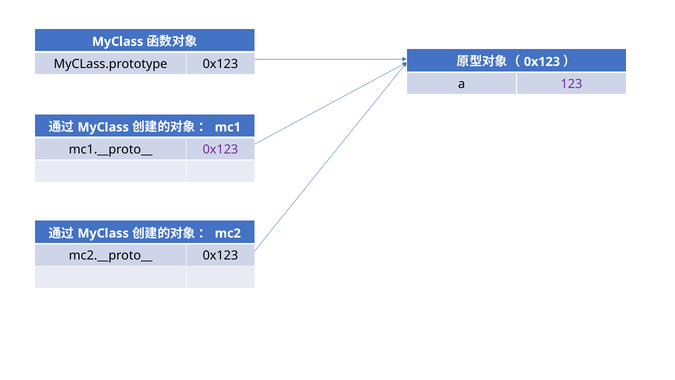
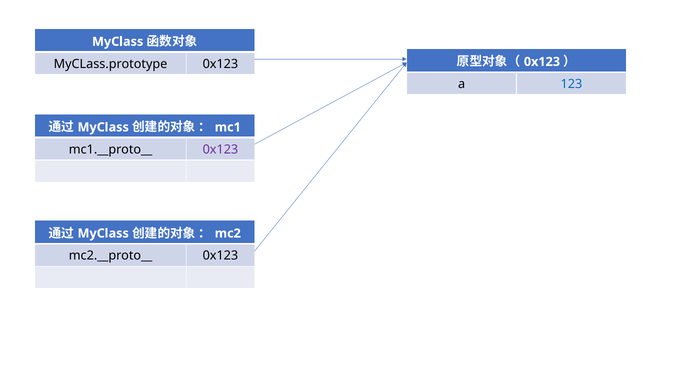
123 colour: purple -> blue
